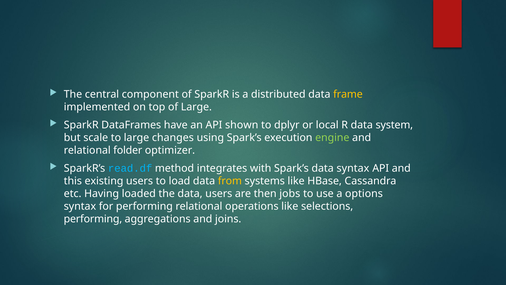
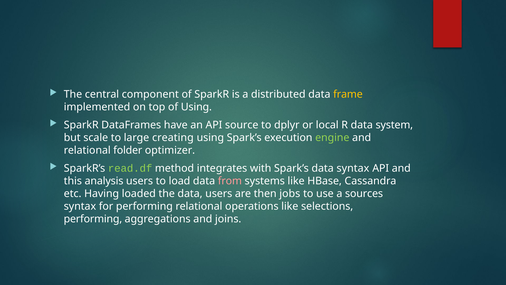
of Large: Large -> Using
shown: shown -> source
changes: changes -> creating
read.df colour: light blue -> light green
existing: existing -> analysis
from colour: yellow -> pink
options: options -> sources
